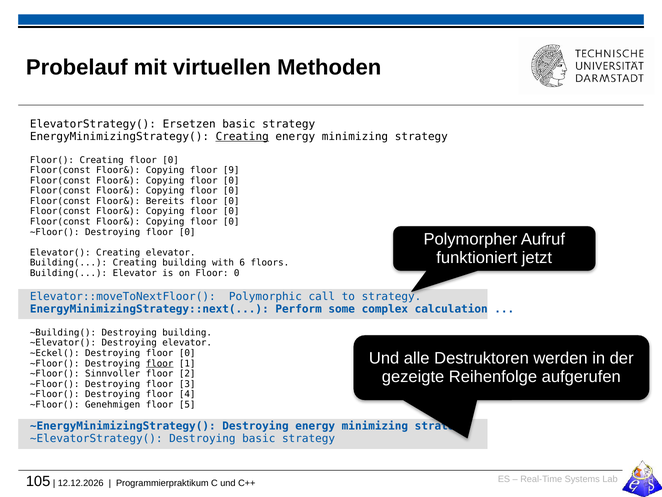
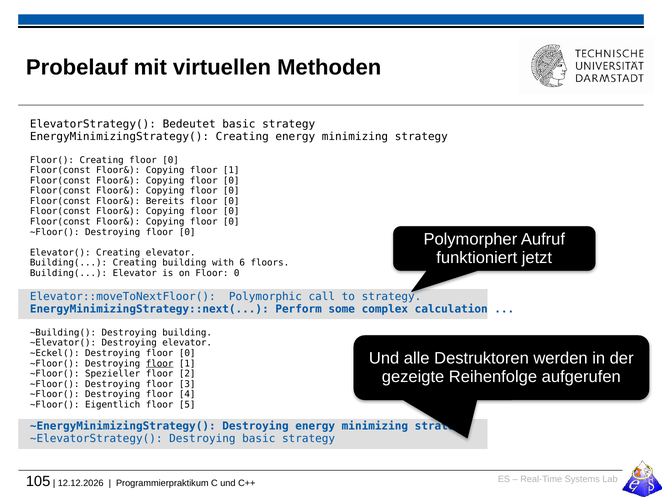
Ersetzen: Ersetzen -> Bedeutet
Creating at (242, 136) underline: present -> none
Copying floor 9: 9 -> 1
Sinnvoller: Sinnvoller -> Spezieller
Genehmigen: Genehmigen -> Eigentlich
